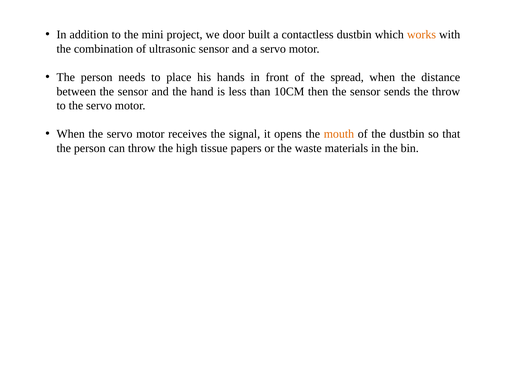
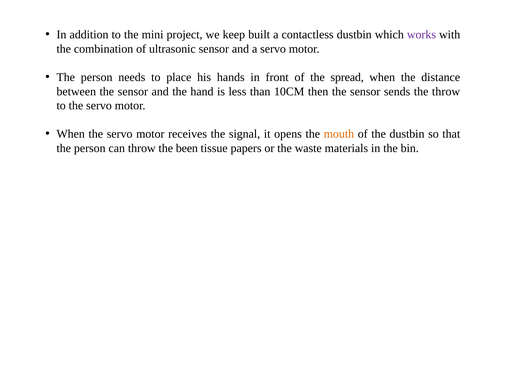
door: door -> keep
works colour: orange -> purple
high: high -> been
